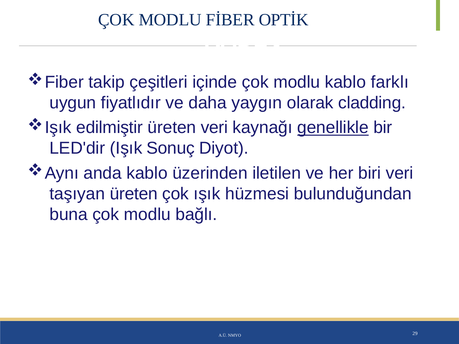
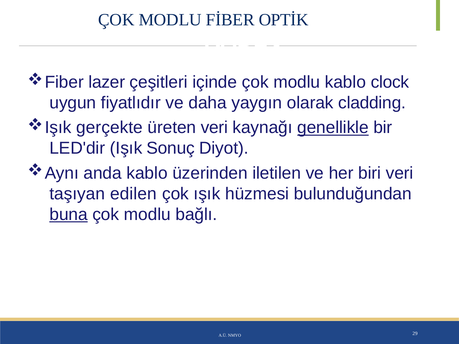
takip: takip -> lazer
farklı: farklı -> clock
edilmiştir: edilmiştir -> gerçekte
taşıyan üreten: üreten -> edilen
buna underline: none -> present
